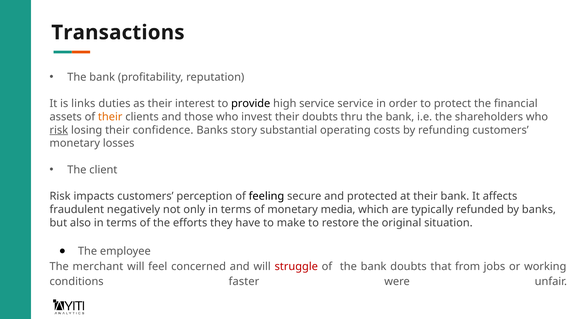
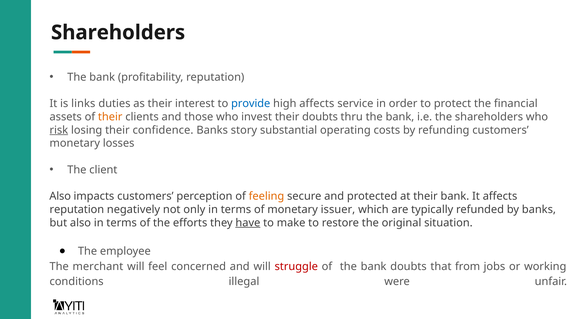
Transactions at (118, 33): Transactions -> Shareholders
provide colour: black -> blue
high service: service -> affects
Risk at (60, 196): Risk -> Also
feeling colour: black -> orange
fraudulent at (77, 209): fraudulent -> reputation
media: media -> issuer
have underline: none -> present
faster: faster -> illegal
